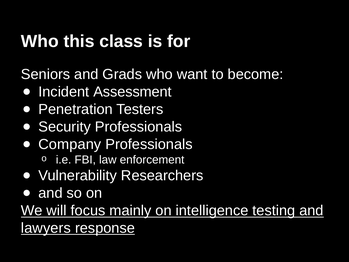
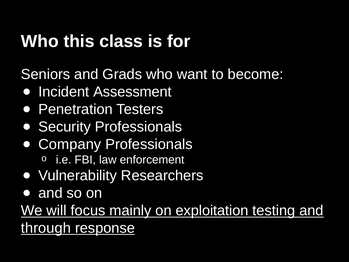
intelligence: intelligence -> exploitation
lawyers: lawyers -> through
